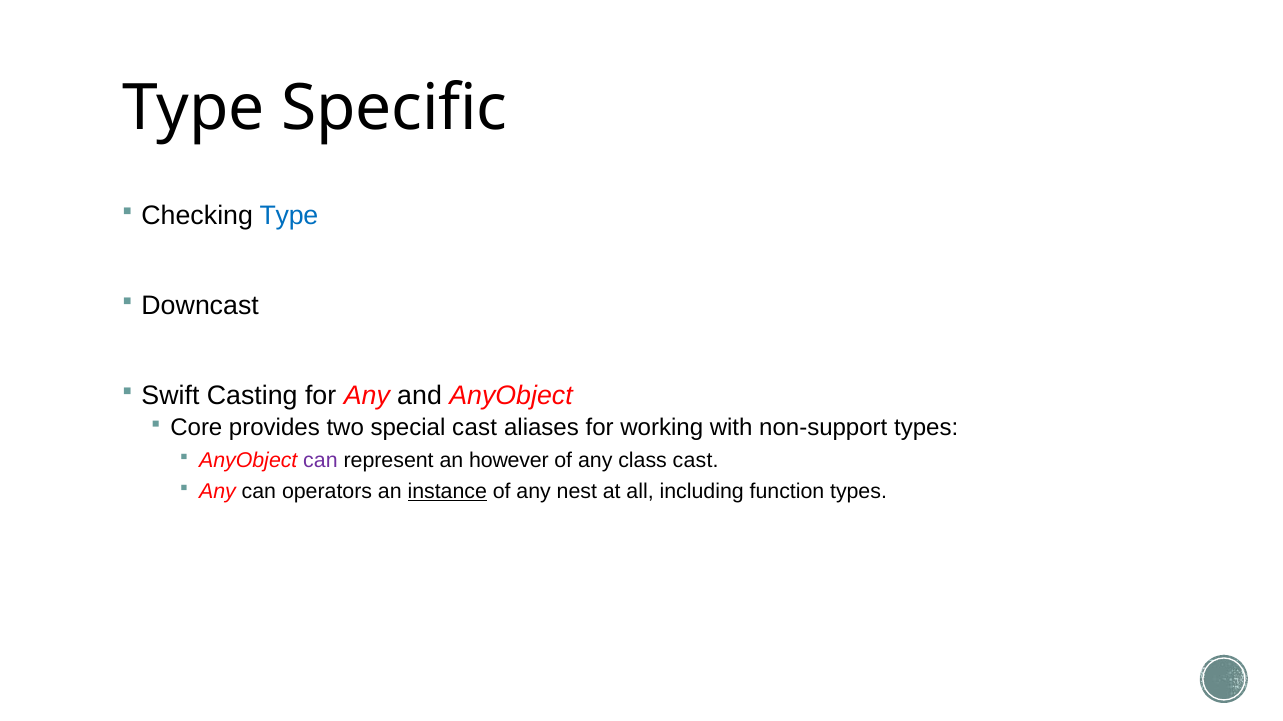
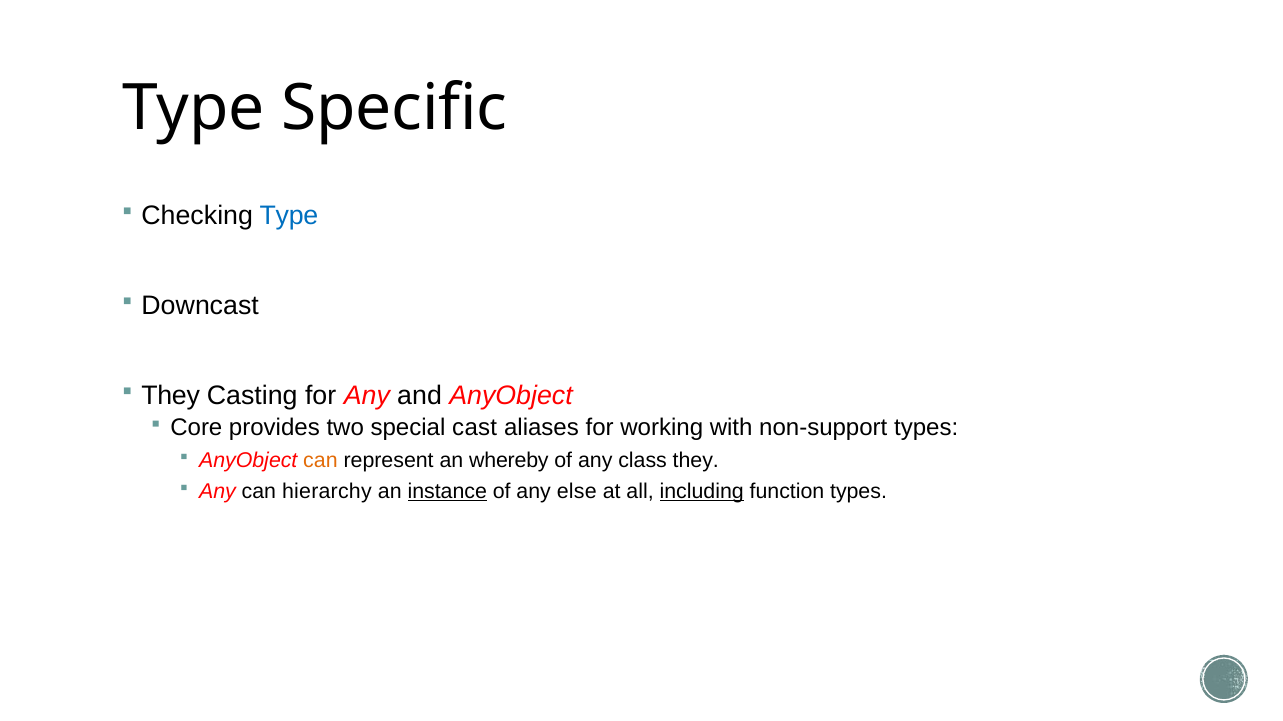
Swift at (170, 396): Swift -> They
can at (320, 461) colour: purple -> orange
however: however -> whereby
class cast: cast -> they
operators: operators -> hierarchy
nest: nest -> else
including underline: none -> present
